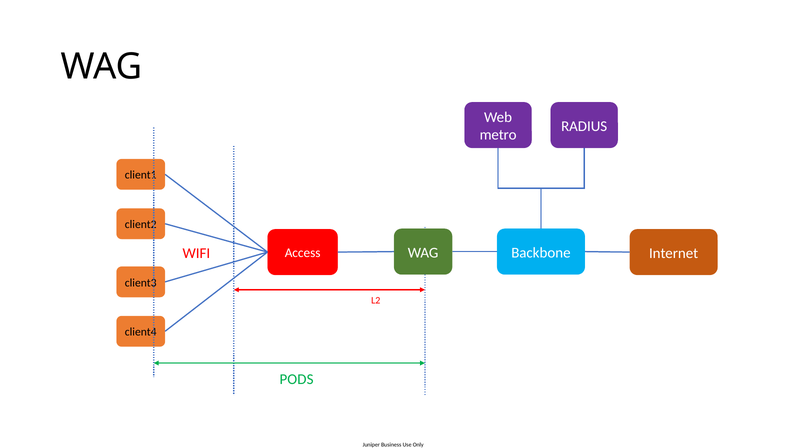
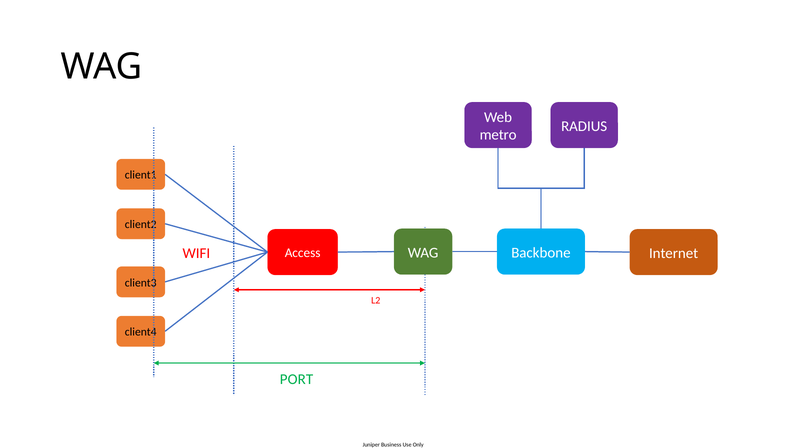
PODS: PODS -> PORT
